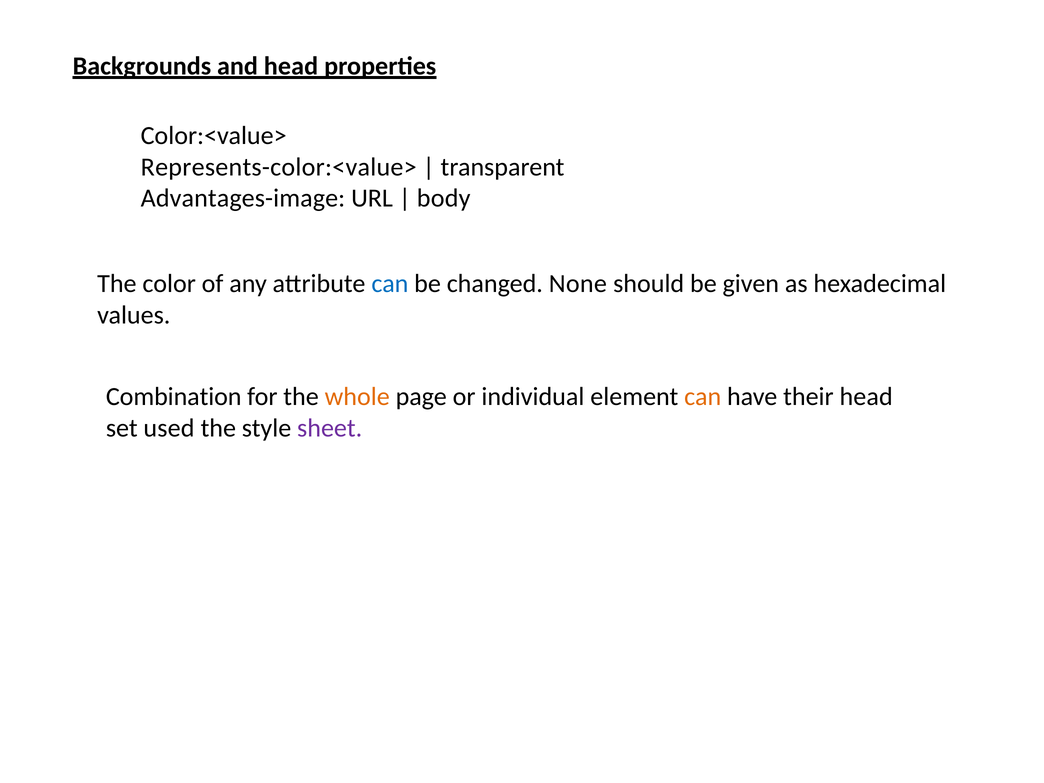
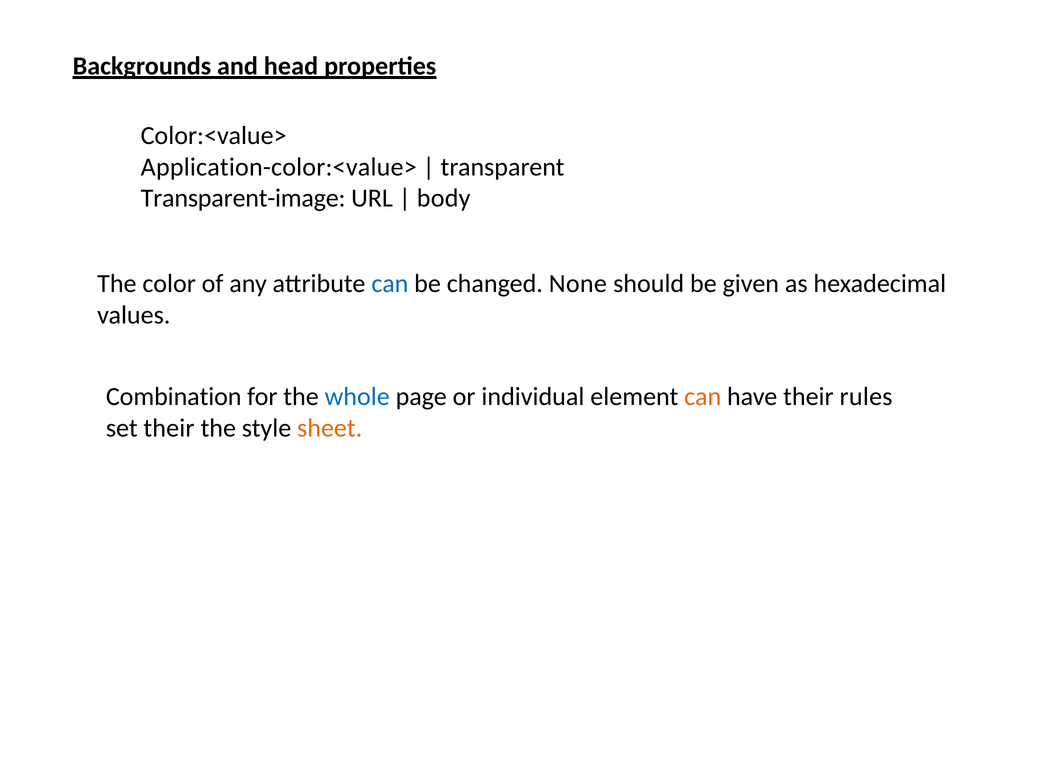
Represents-color:<value>: Represents-color:<value> -> Application-color:<value>
Advantages-image: Advantages-image -> Transparent-image
whole colour: orange -> blue
their head: head -> rules
set used: used -> their
sheet colour: purple -> orange
